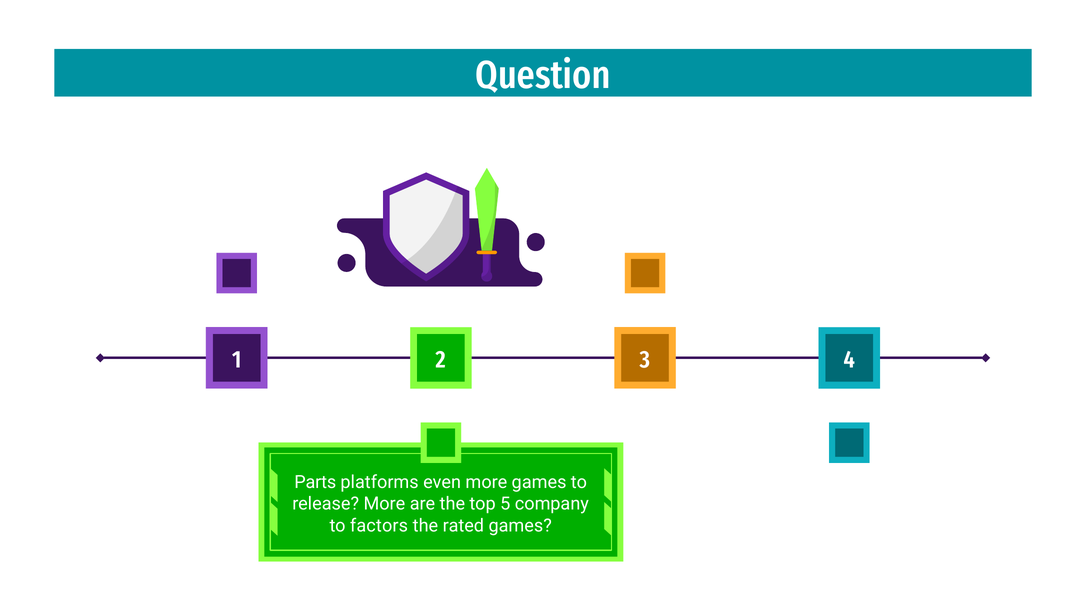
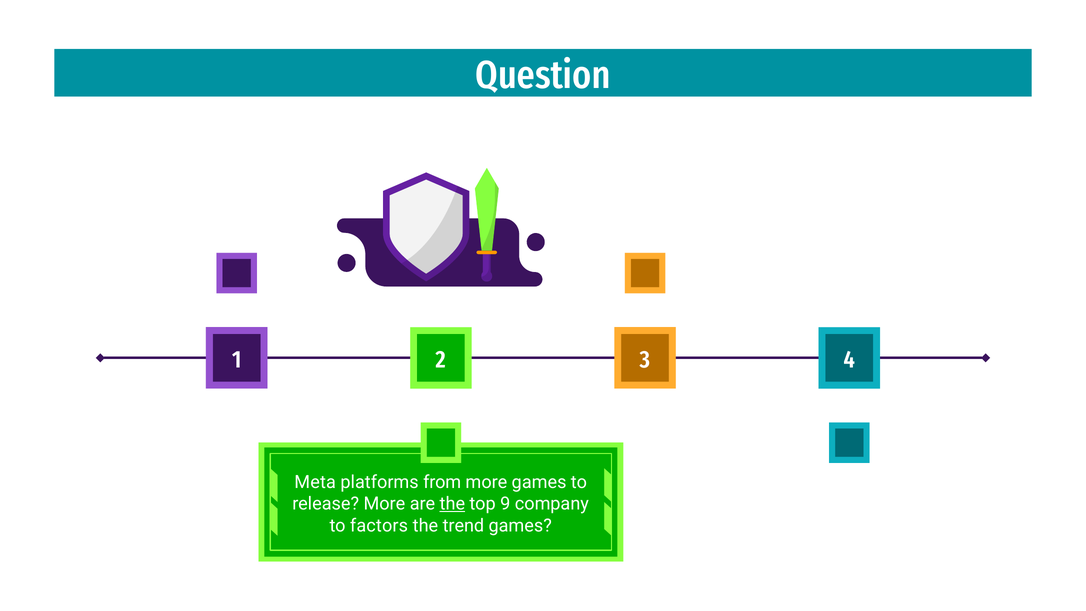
Parts: Parts -> Meta
platforms even: even -> from
the at (452, 504) underline: none -> present
5: 5 -> 9
rated: rated -> trend
